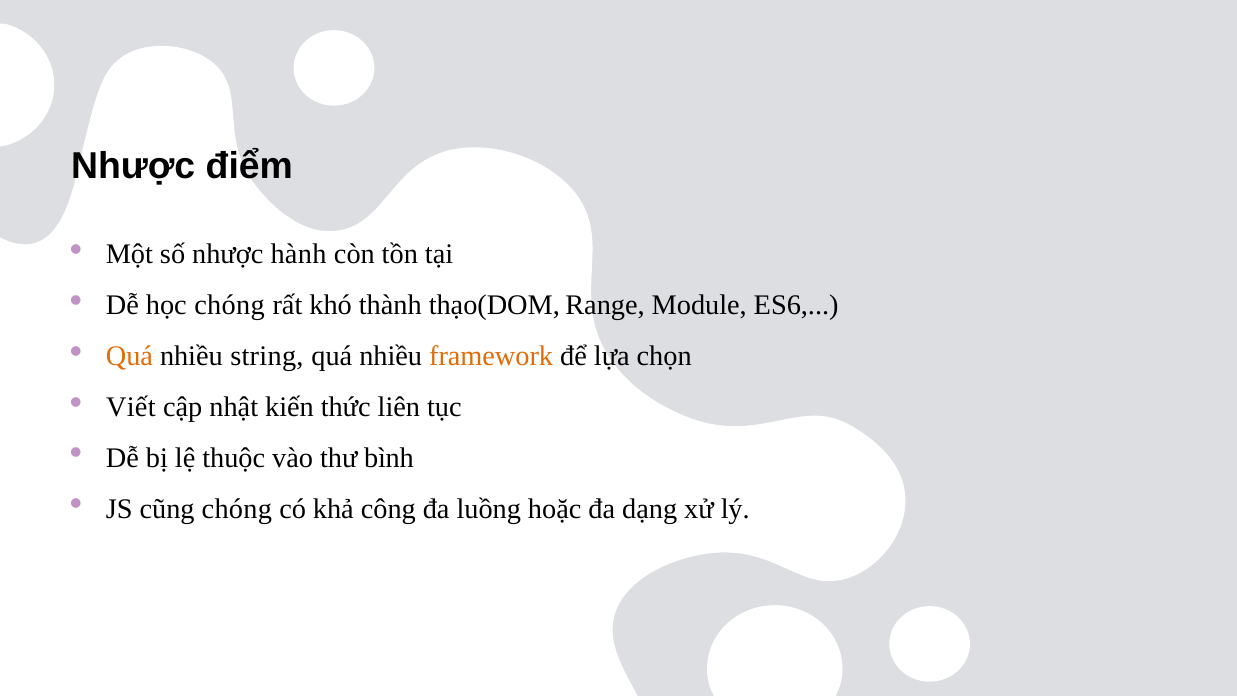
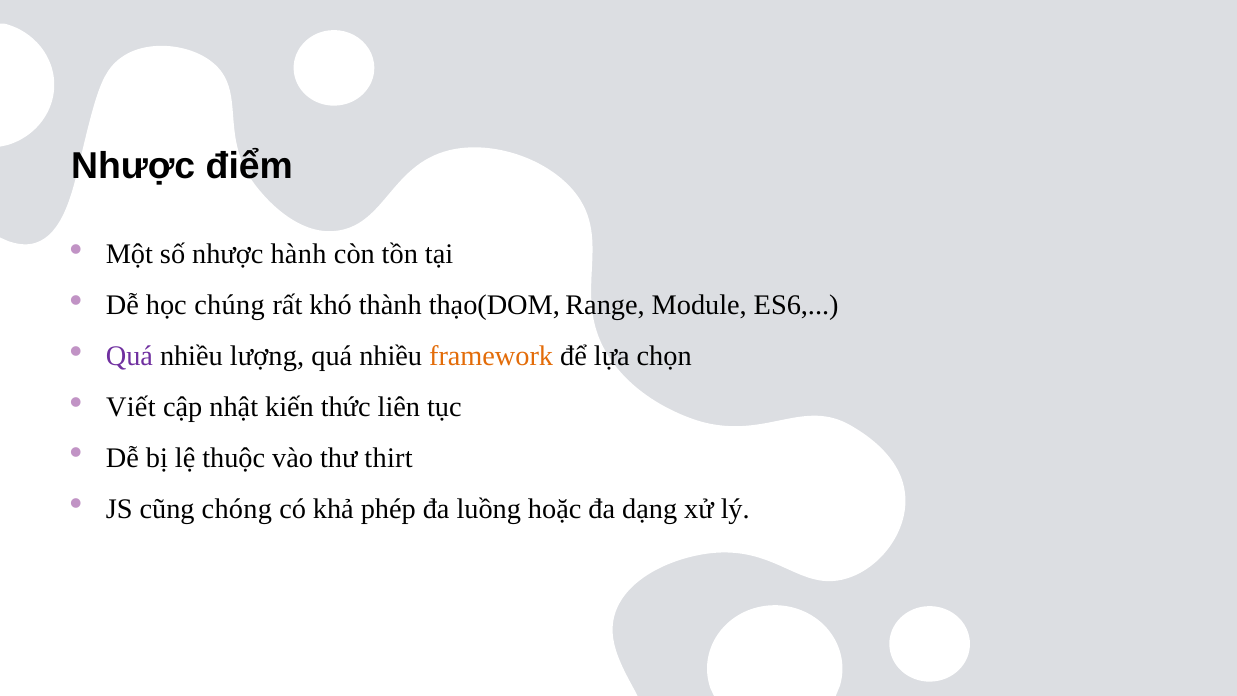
học chóng: chóng -> chúng
Quá at (129, 356) colour: orange -> purple
string: string -> lượng
bình: bình -> thirt
công: công -> phép
